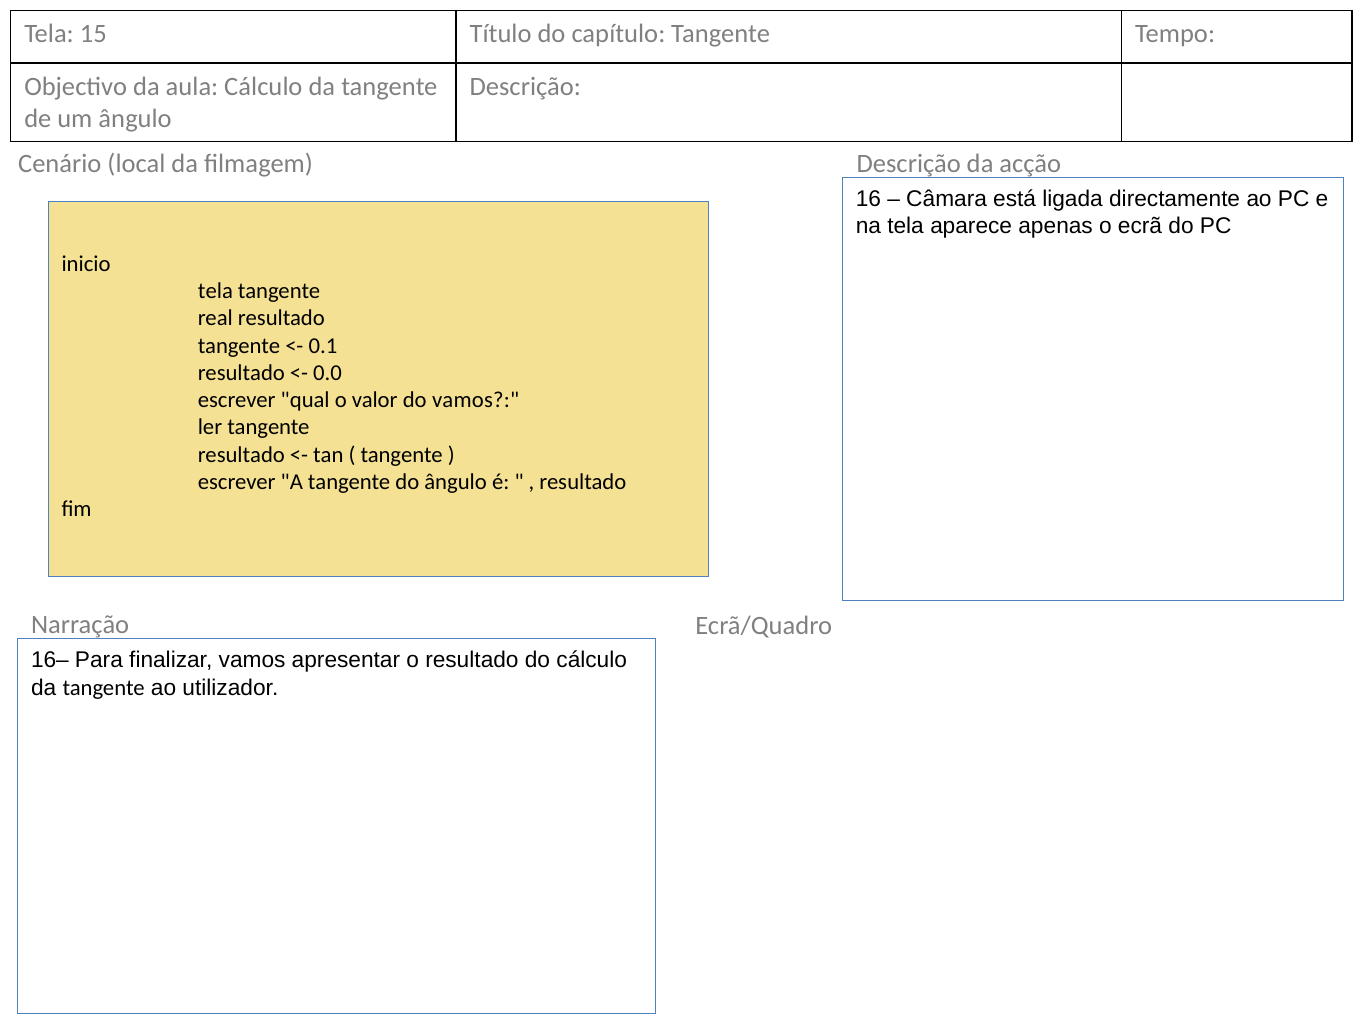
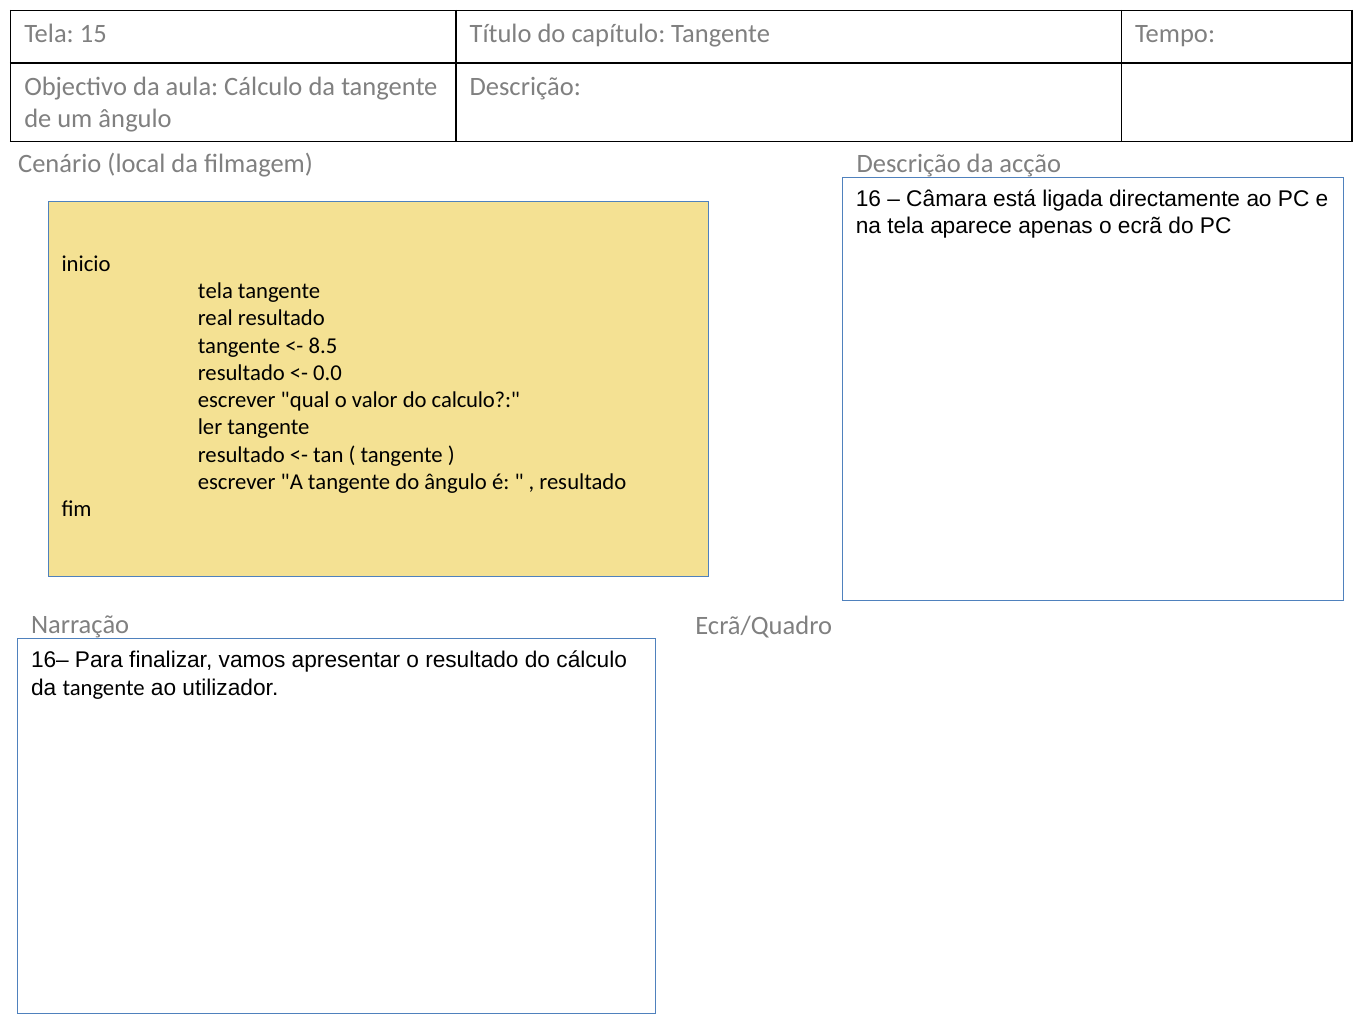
0.1: 0.1 -> 8.5
do vamos: vamos -> calculo
